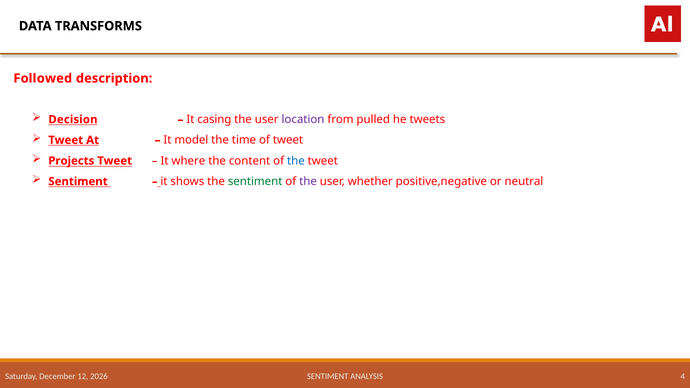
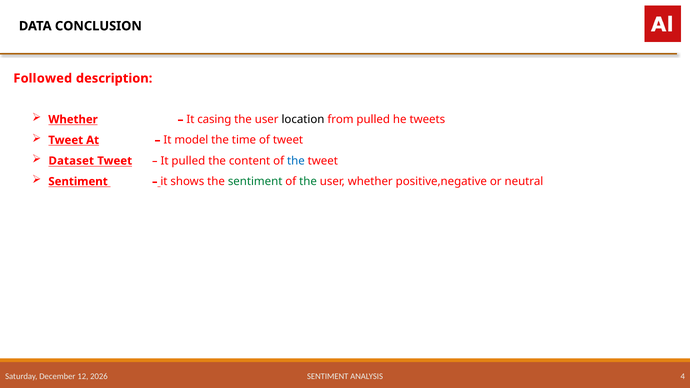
TRANSFORMS: TRANSFORMS -> CONCLUSION
Decision at (73, 120): Decision -> Whether
location colour: purple -> black
Projects: Projects -> Dataset
It where: where -> pulled
the at (308, 182) colour: purple -> green
